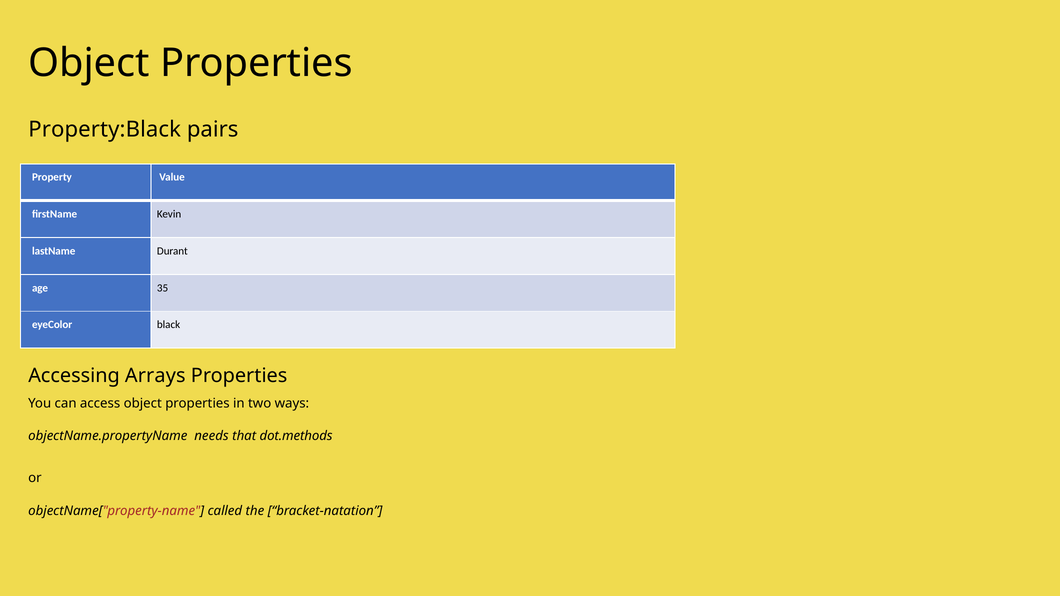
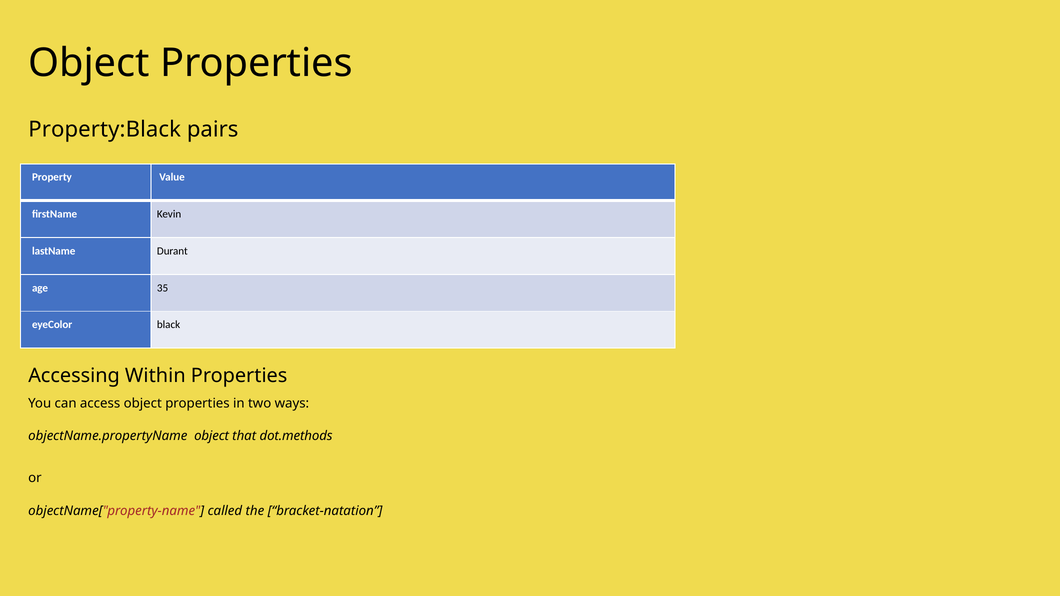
Arrays: Arrays -> Within
objectName.propertyName needs: needs -> object
